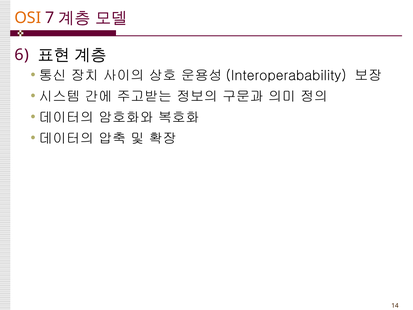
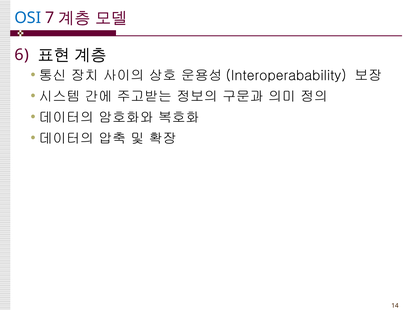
OSI colour: orange -> blue
